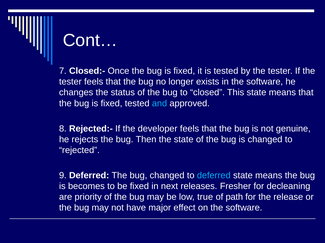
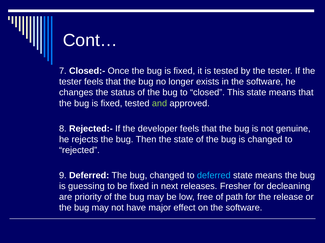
and colour: light blue -> light green
becomes: becomes -> guessing
true: true -> free
